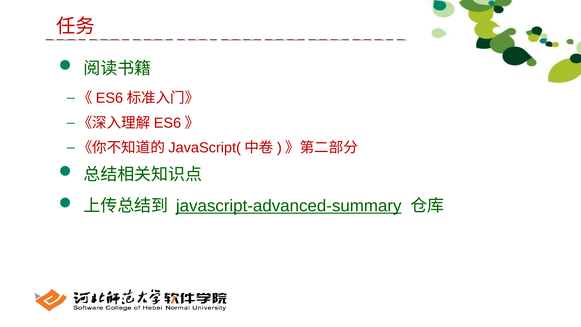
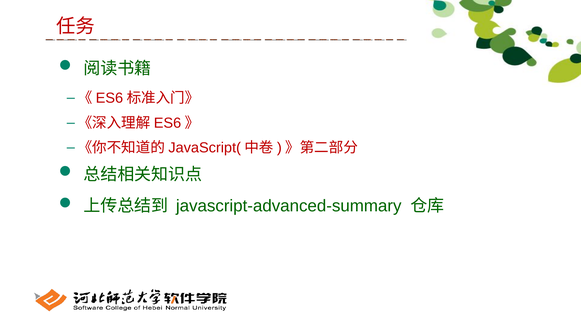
javascript-advanced-summary underline: present -> none
